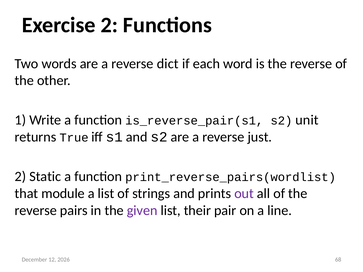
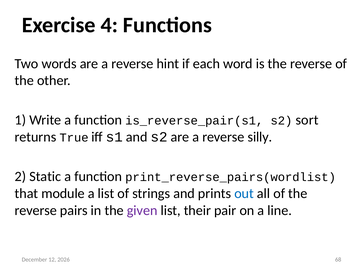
Exercise 2: 2 -> 4
dict: dict -> hint
unit: unit -> sort
just: just -> silly
out colour: purple -> blue
